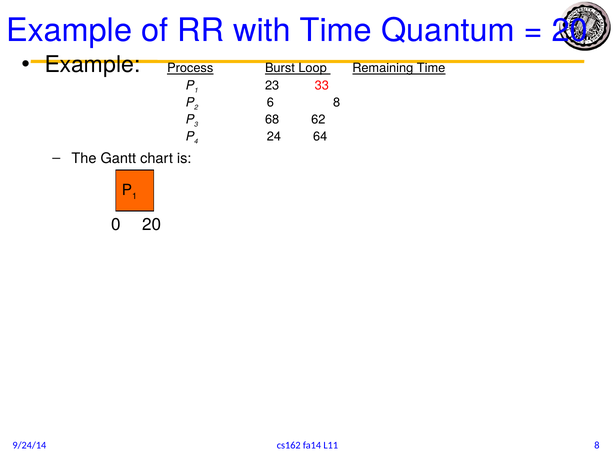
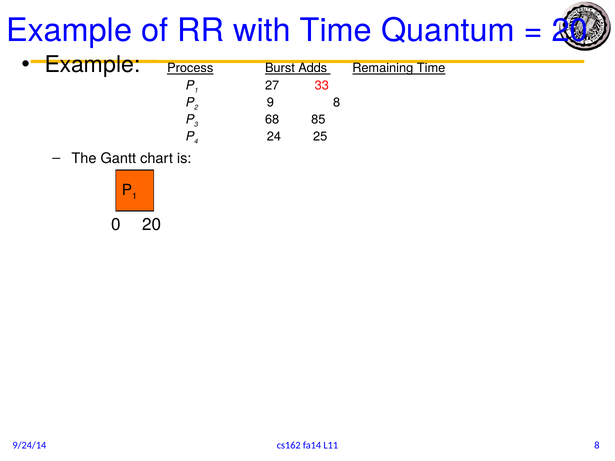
Loop: Loop -> Adds
23: 23 -> 27
6: 6 -> 9
62: 62 -> 85
64: 64 -> 25
